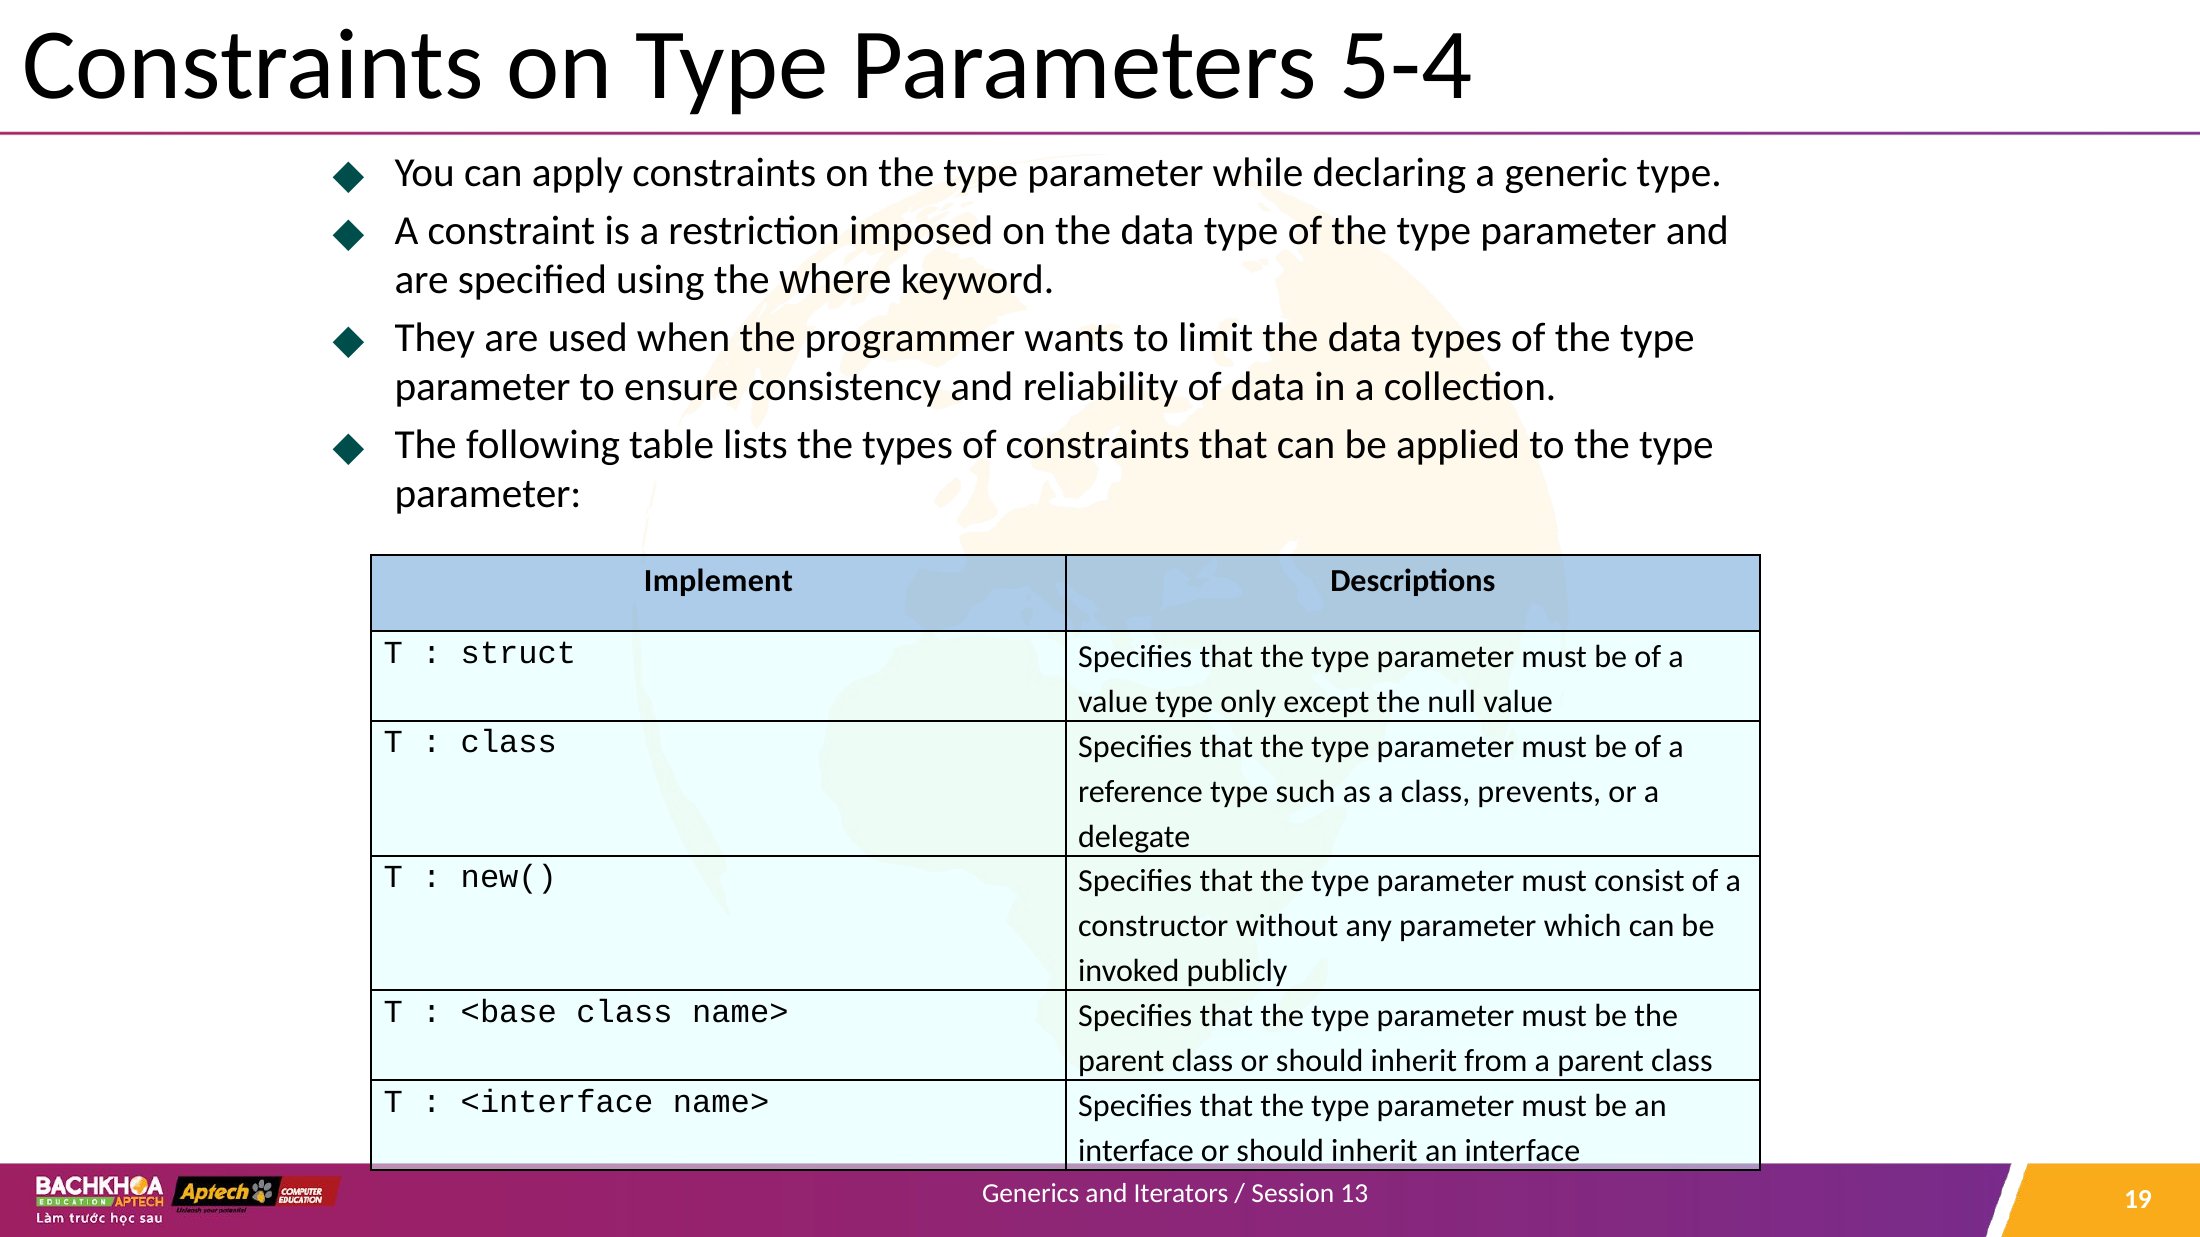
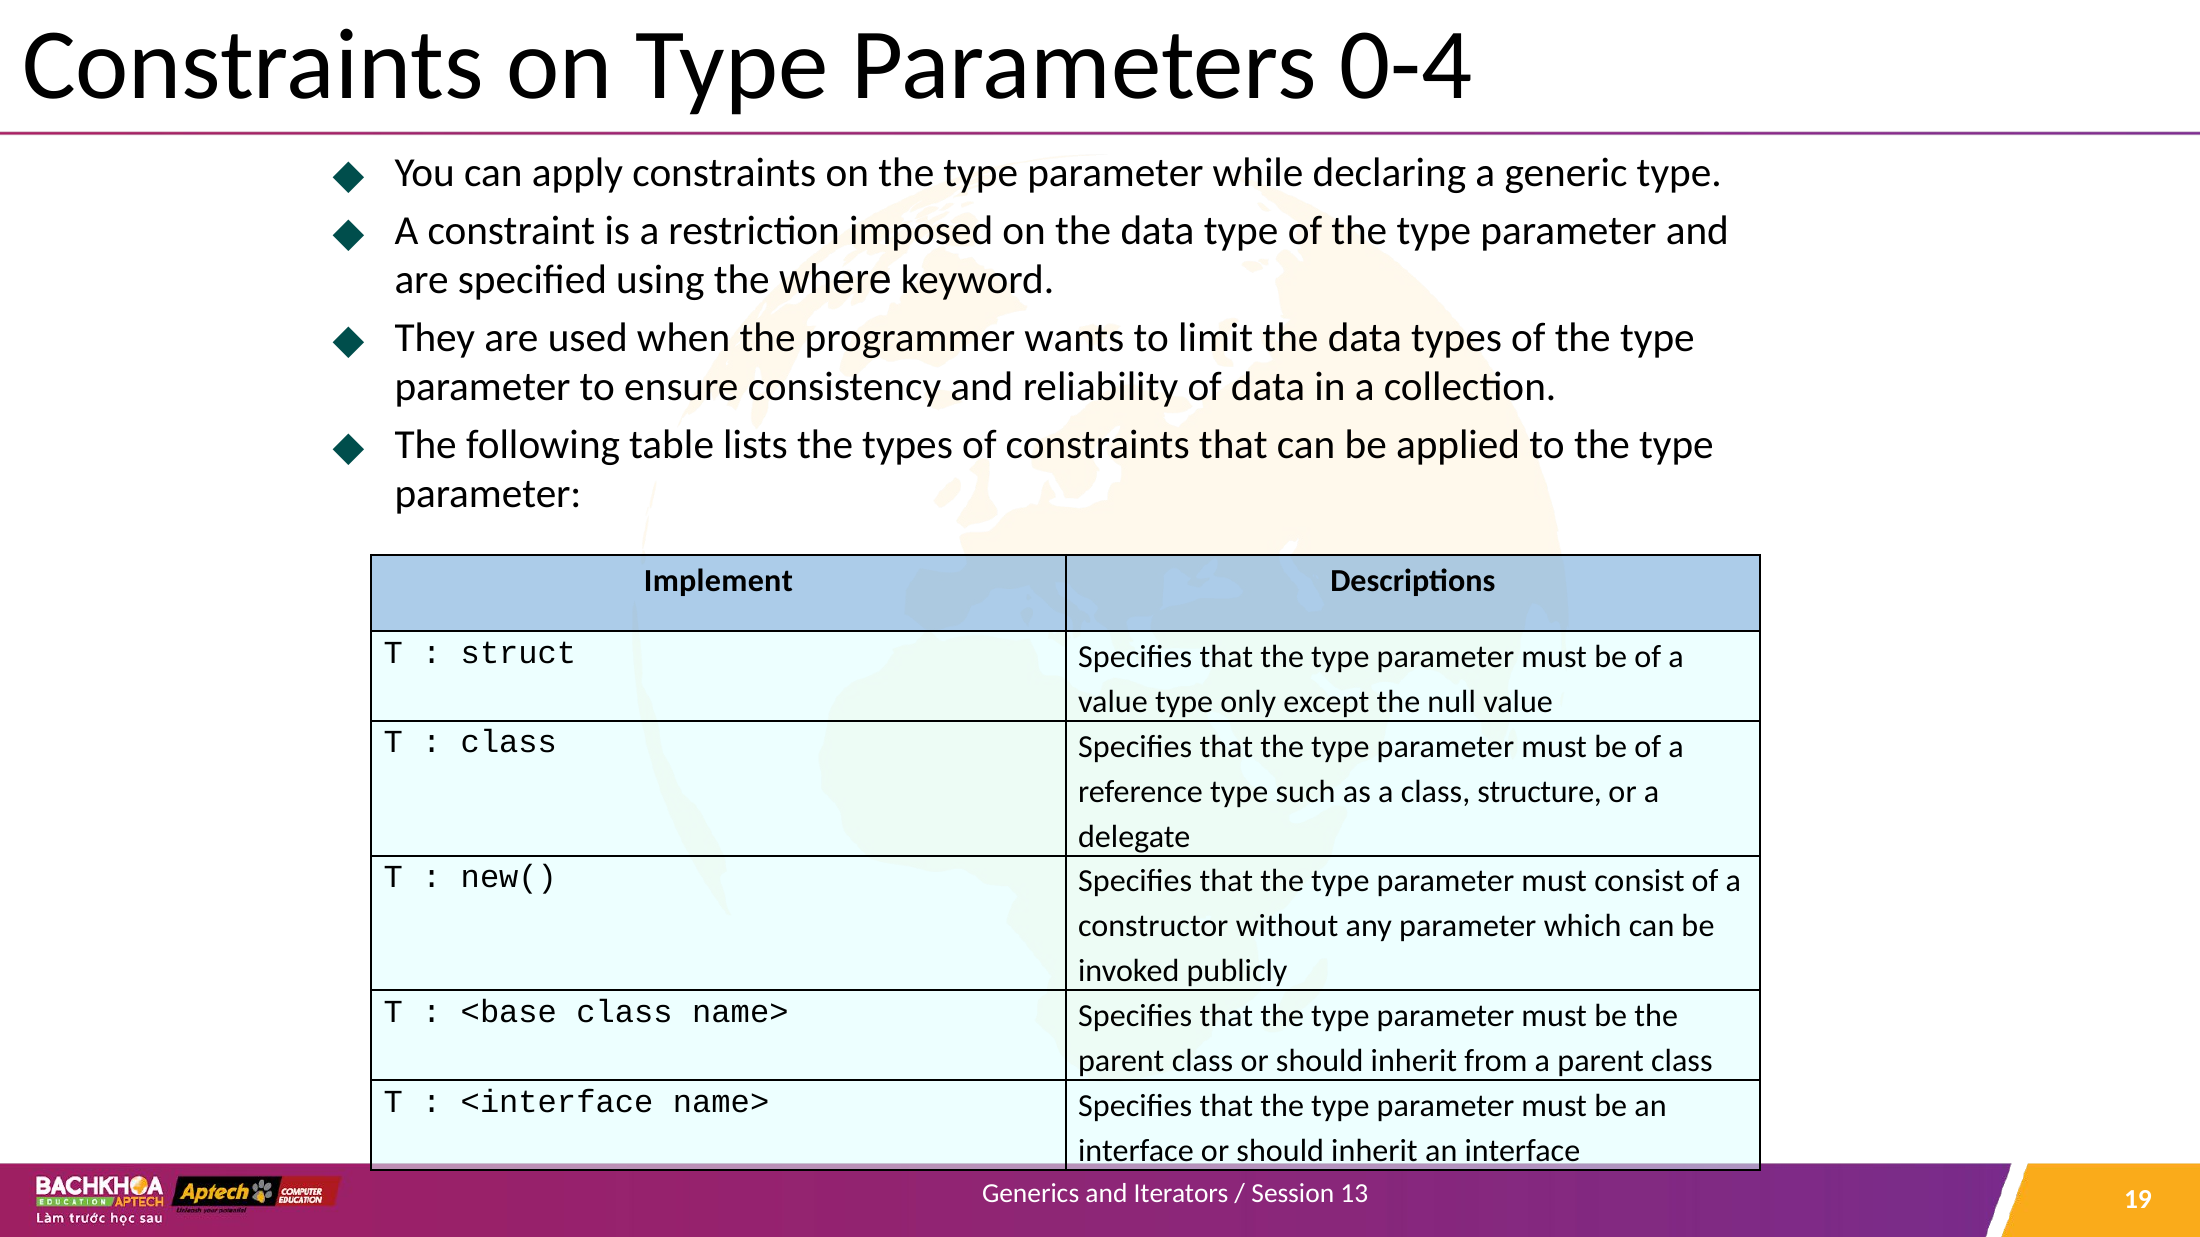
5-4: 5-4 -> 0-4
prevents: prevents -> structure
